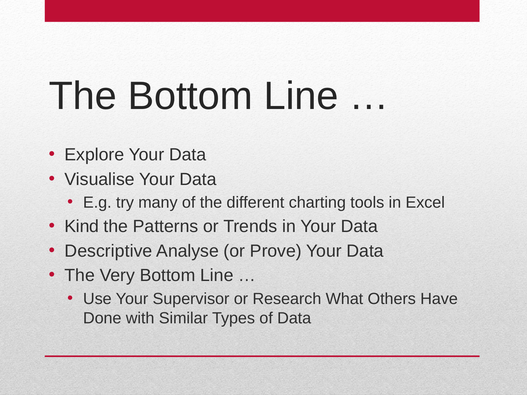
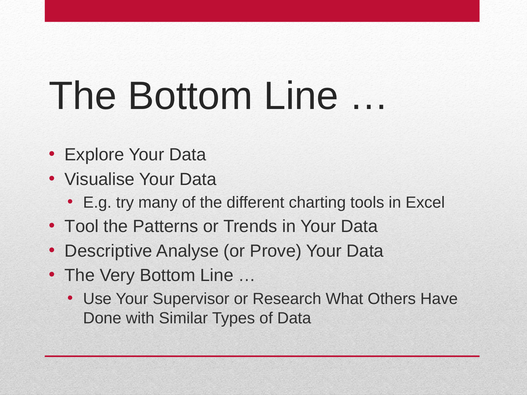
Kind: Kind -> Tool
